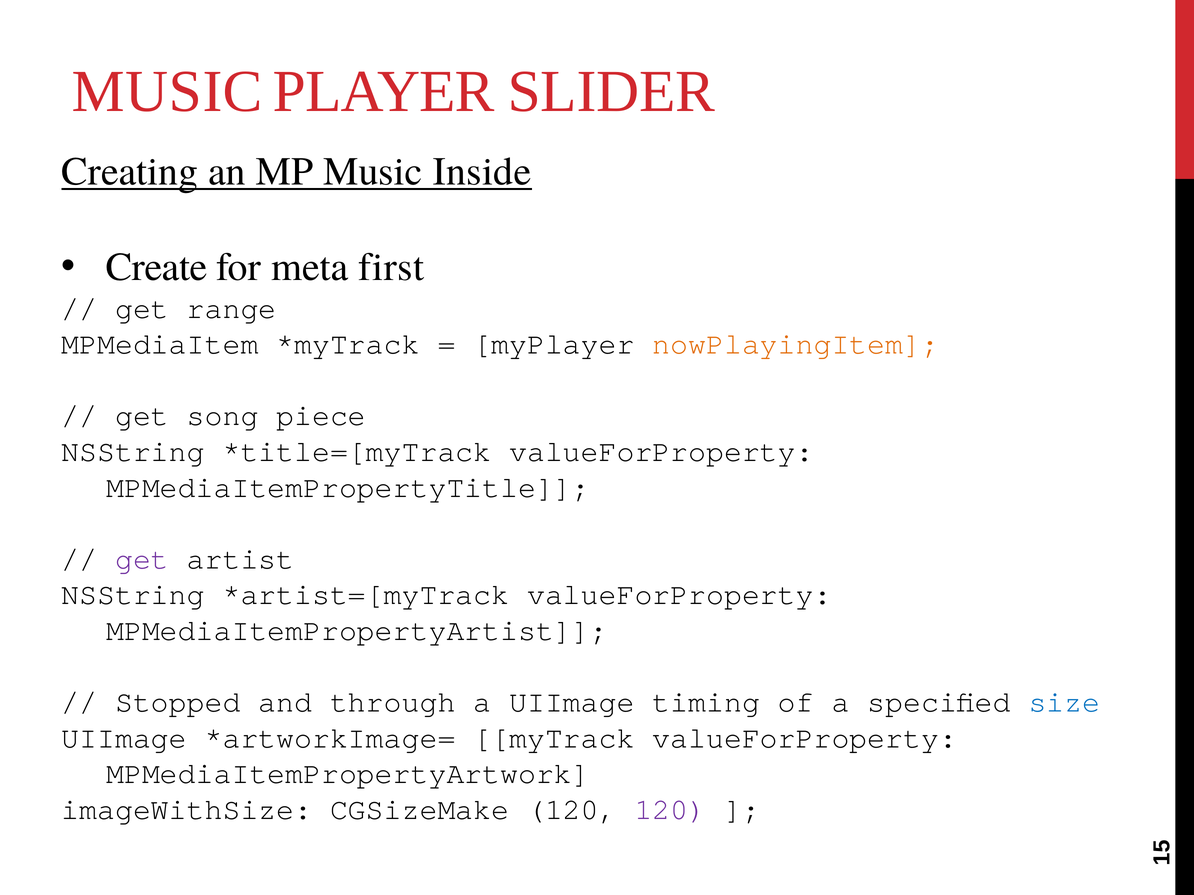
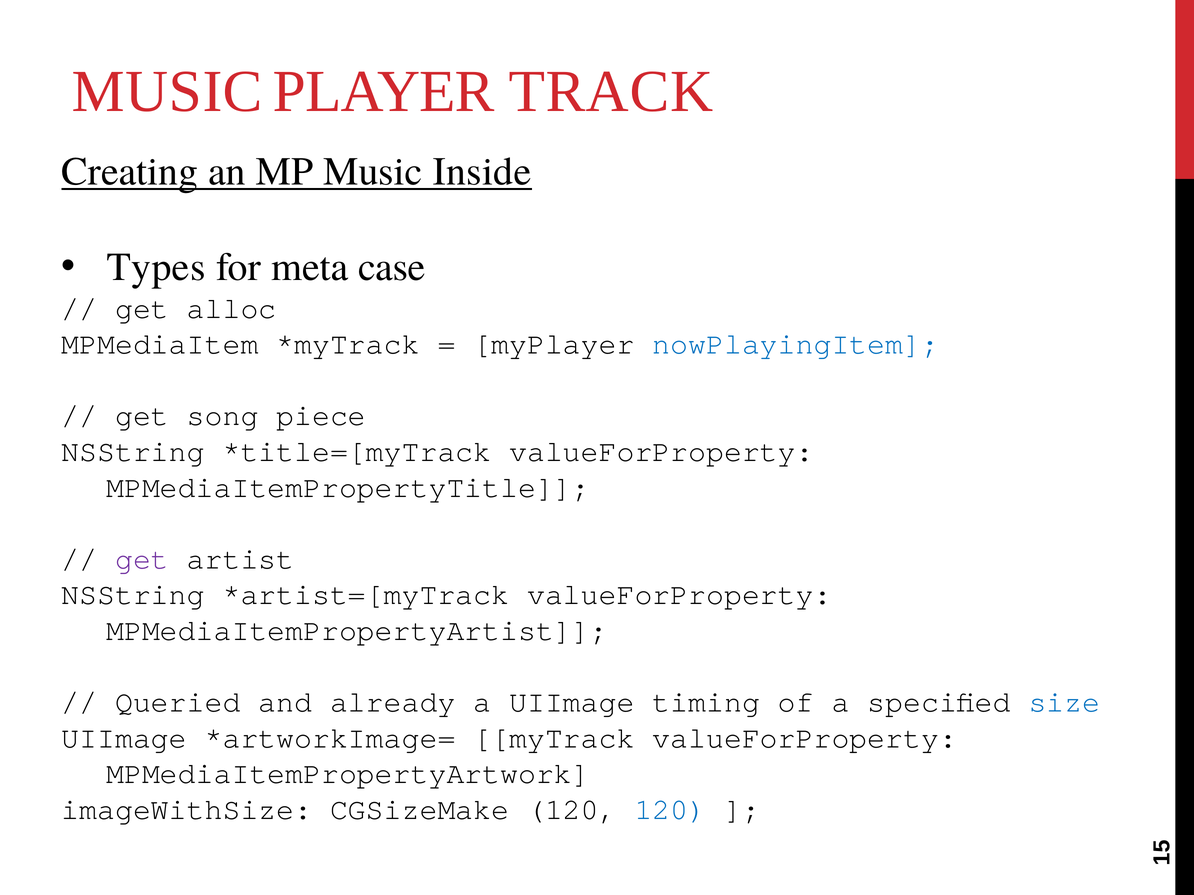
SLIDER: SLIDER -> TRACK
Create: Create -> Types
first: first -> case
range: range -> alloc
nowPlayingItem colour: orange -> blue
Stopped: Stopped -> Queried
through: through -> already
120 at (670, 810) colour: purple -> blue
